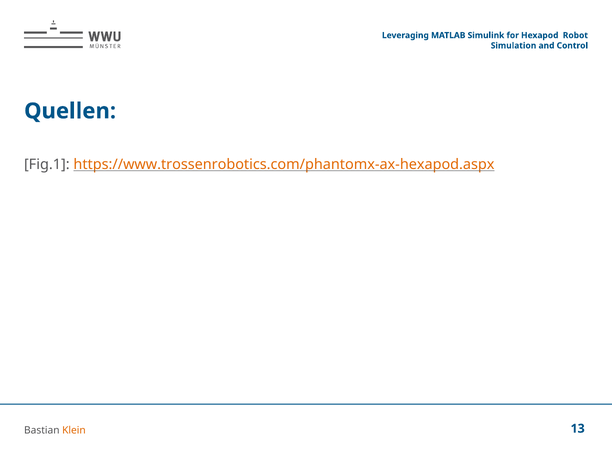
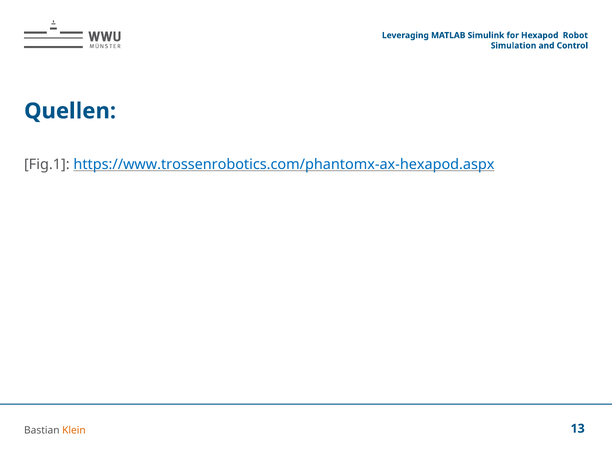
https://www.trossenrobotics.com/phantomx-ax-hexapod.aspx colour: orange -> blue
